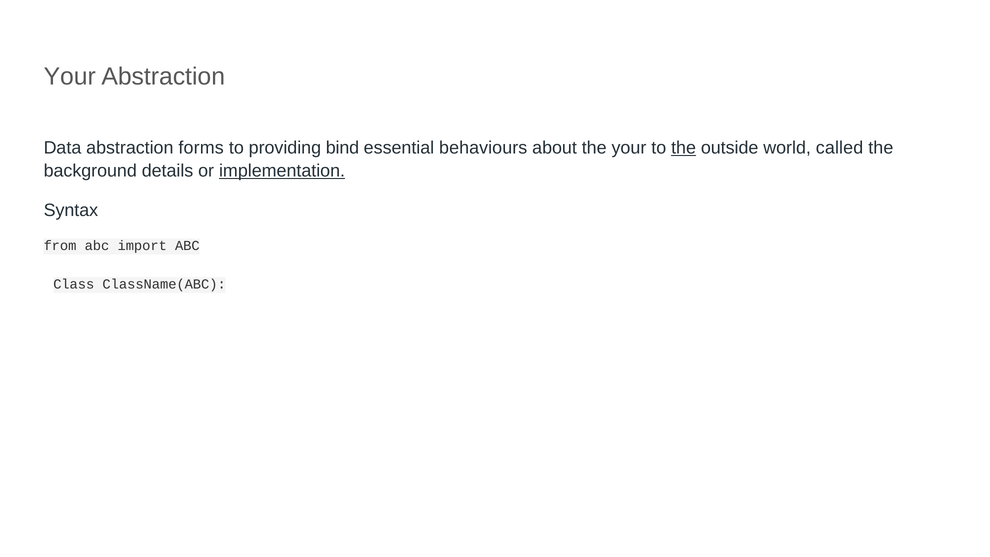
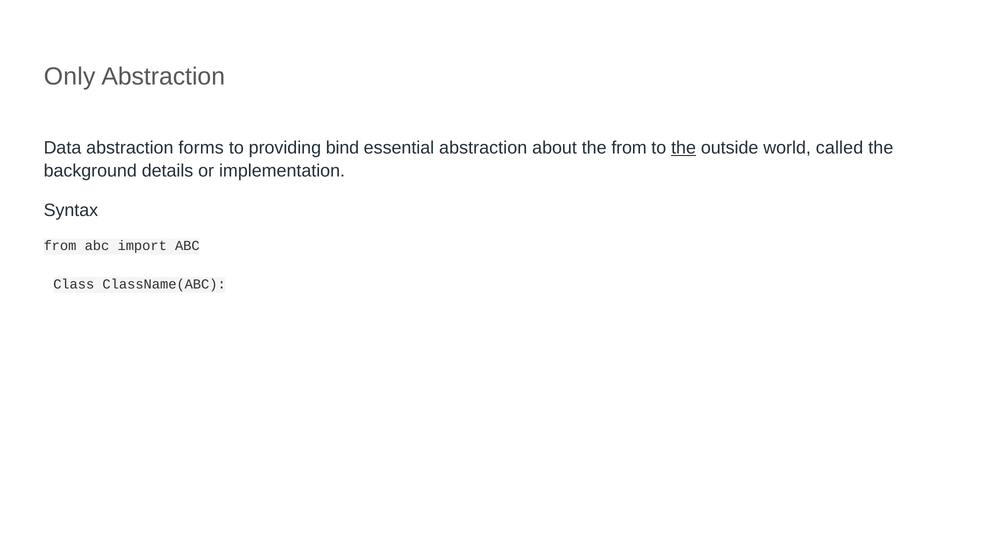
Your at (70, 76): Your -> Only
essential behaviours: behaviours -> abstraction
the your: your -> from
implementation underline: present -> none
